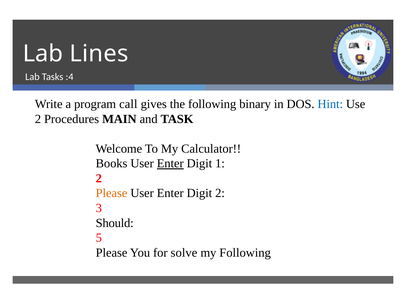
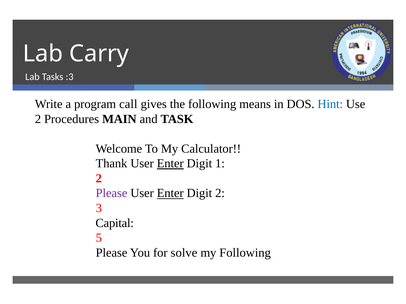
Lines: Lines -> Carry
:4: :4 -> :3
binary: binary -> means
Books: Books -> Thank
Please at (112, 194) colour: orange -> purple
Enter at (170, 194) underline: none -> present
Should: Should -> Capital
